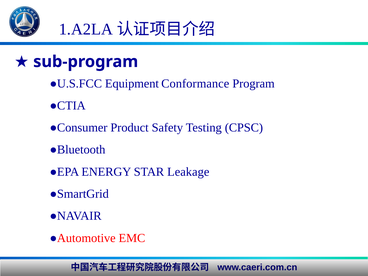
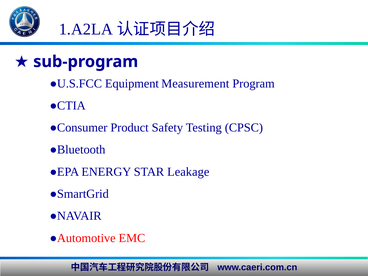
Conformance: Conformance -> Measurement
